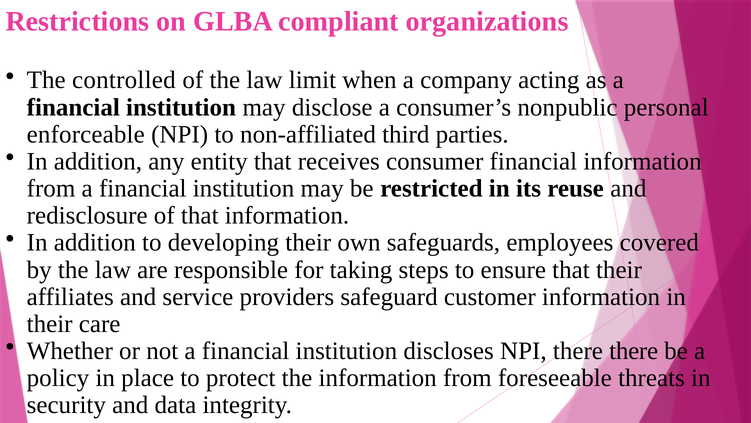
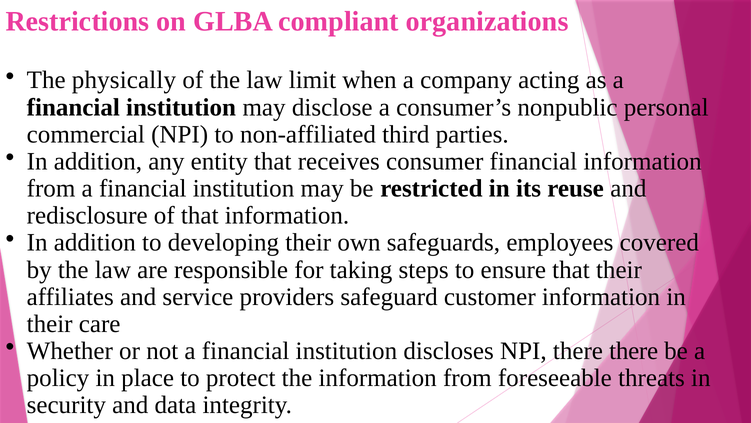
controlled: controlled -> physically
enforceable: enforceable -> commercial
